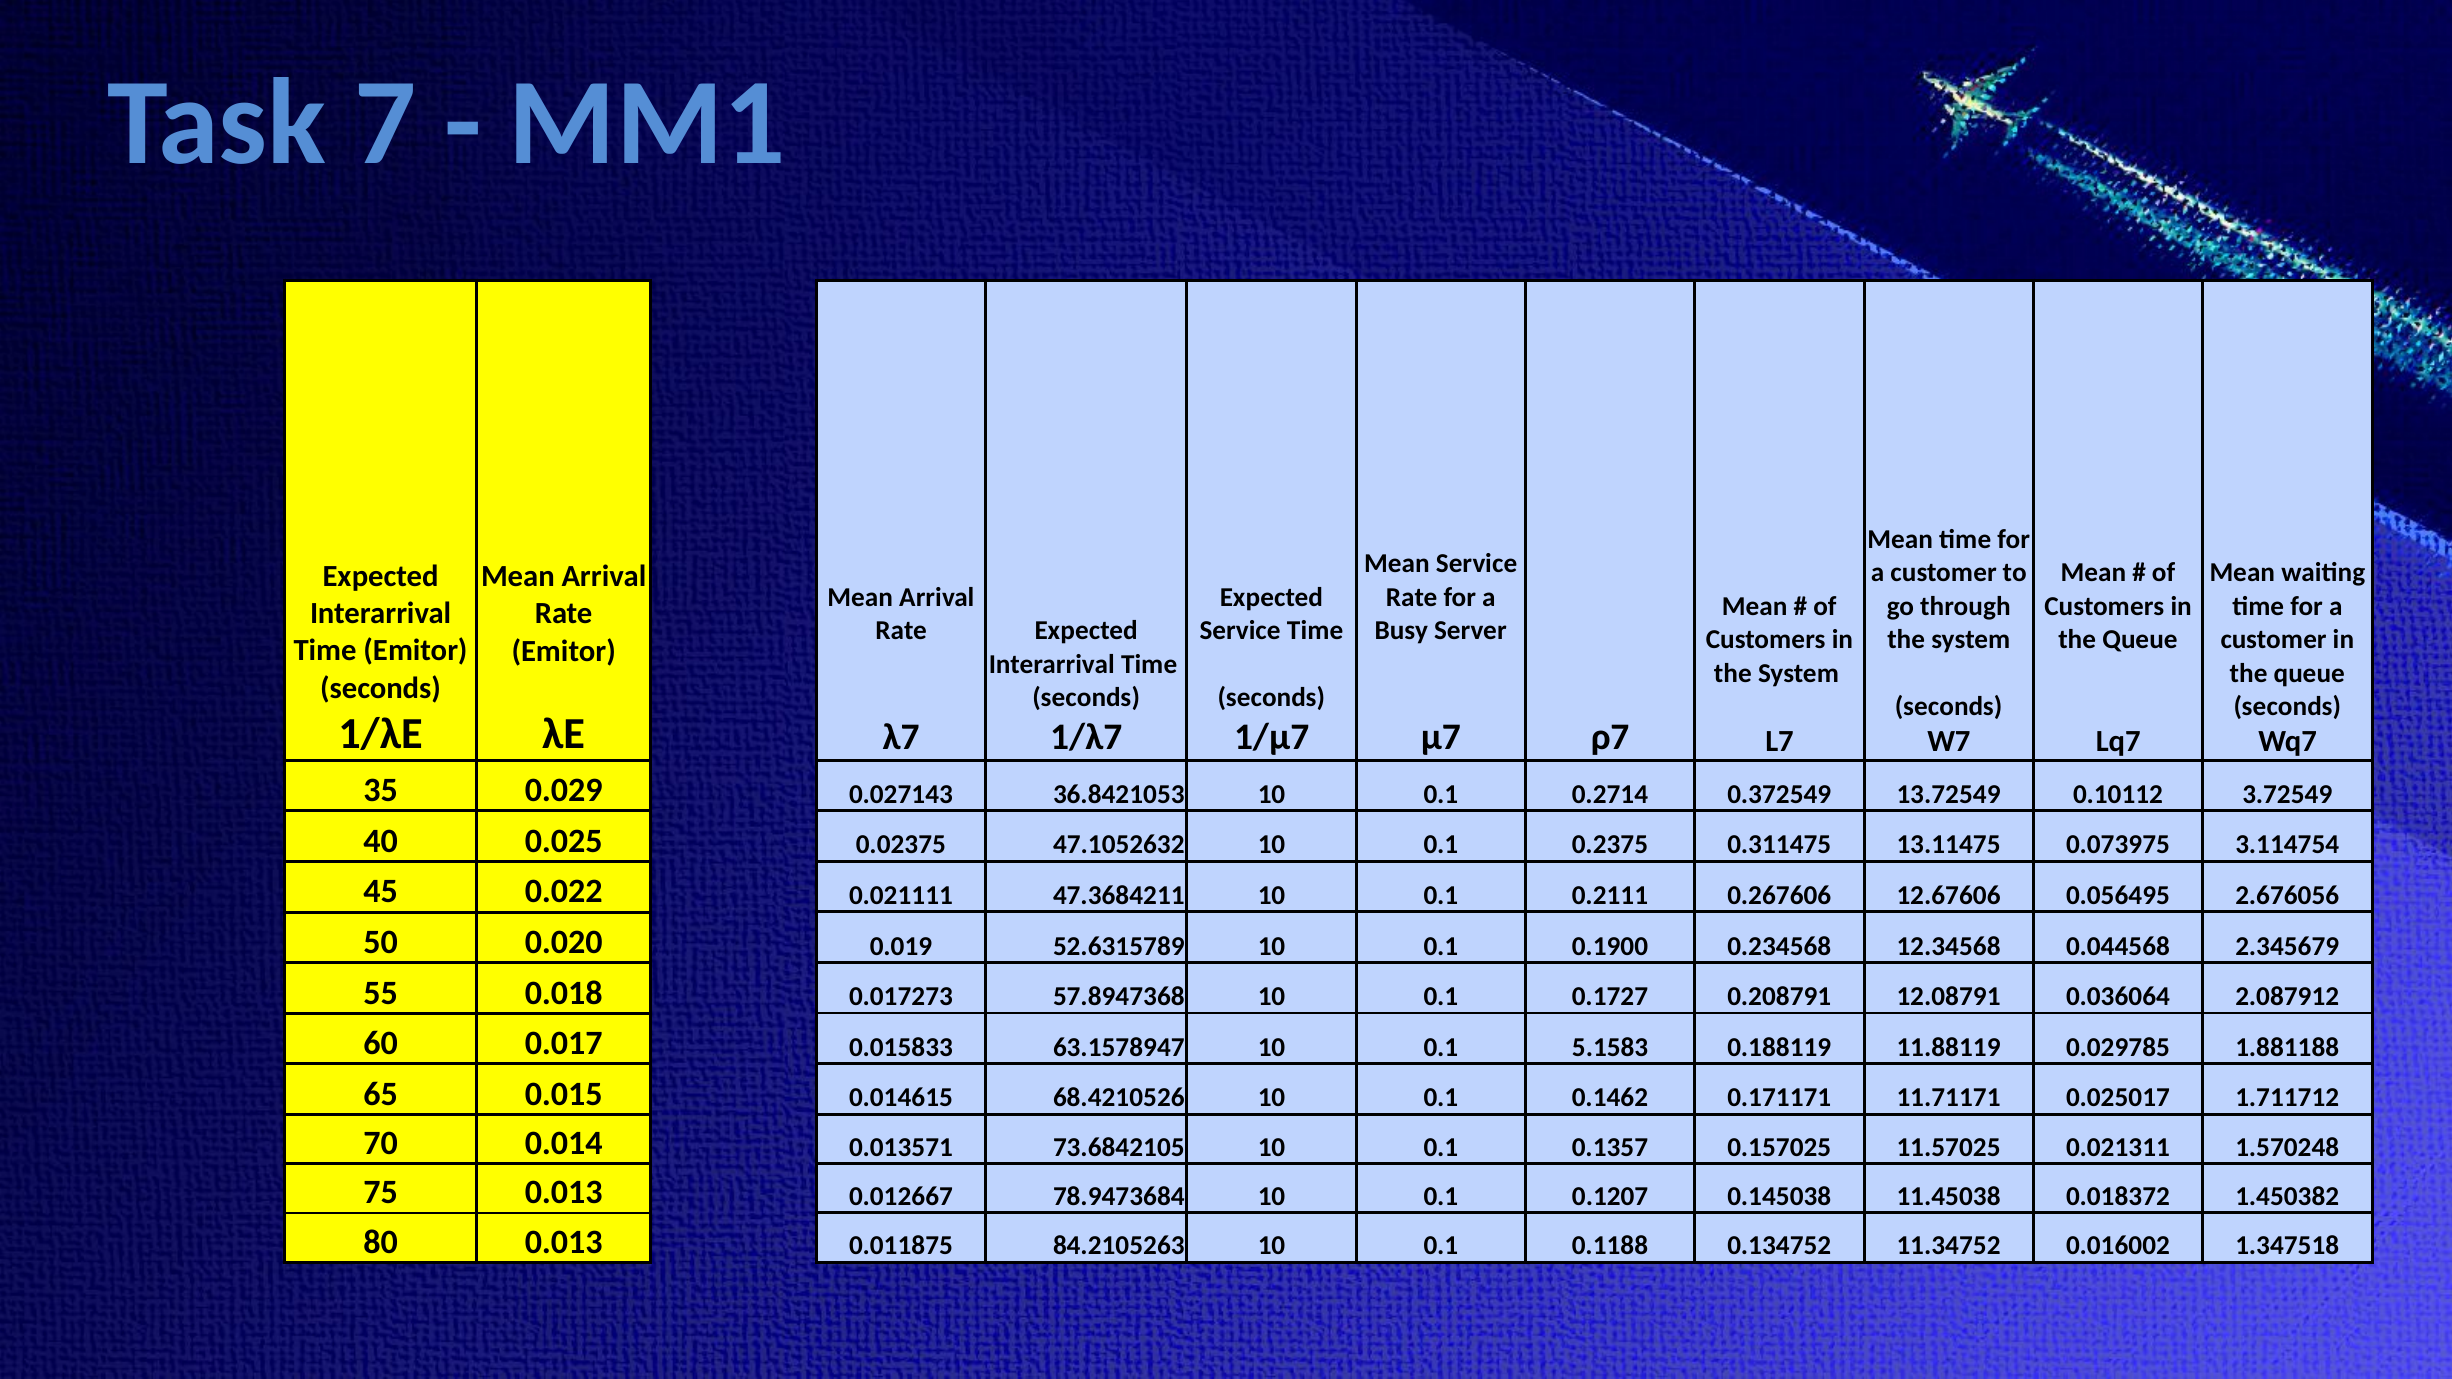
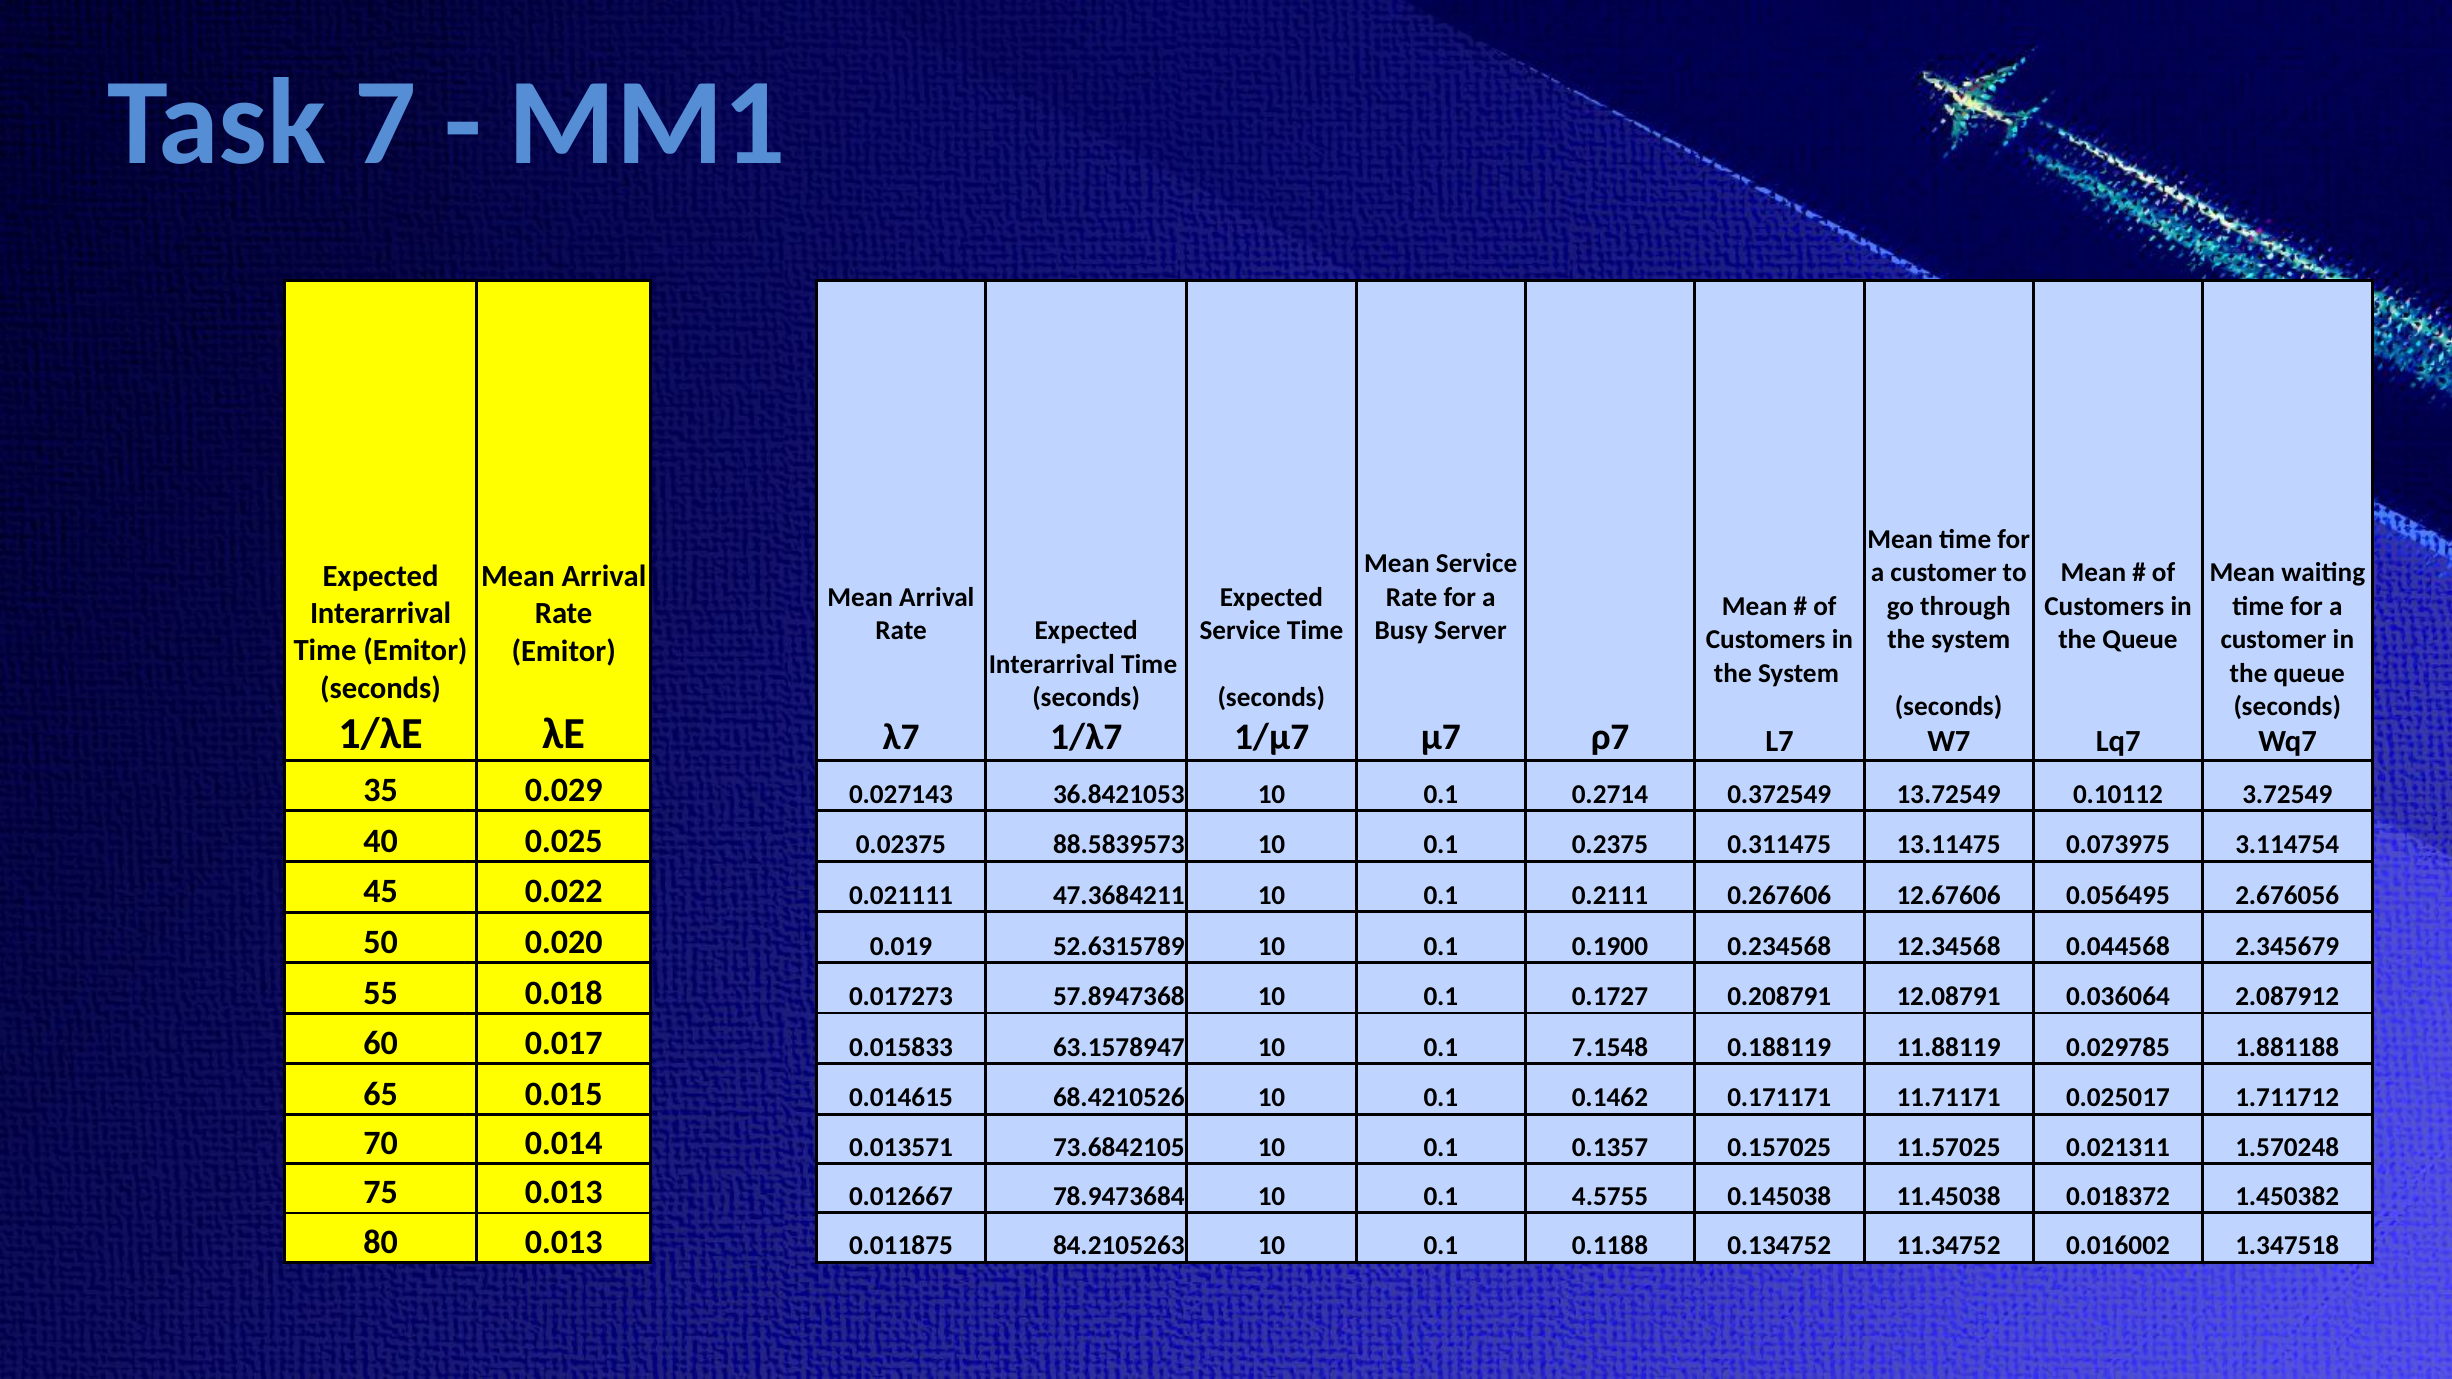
47.1052632: 47.1052632 -> 88.5839573
5.1583: 5.1583 -> 7.1548
0.1207: 0.1207 -> 4.5755
